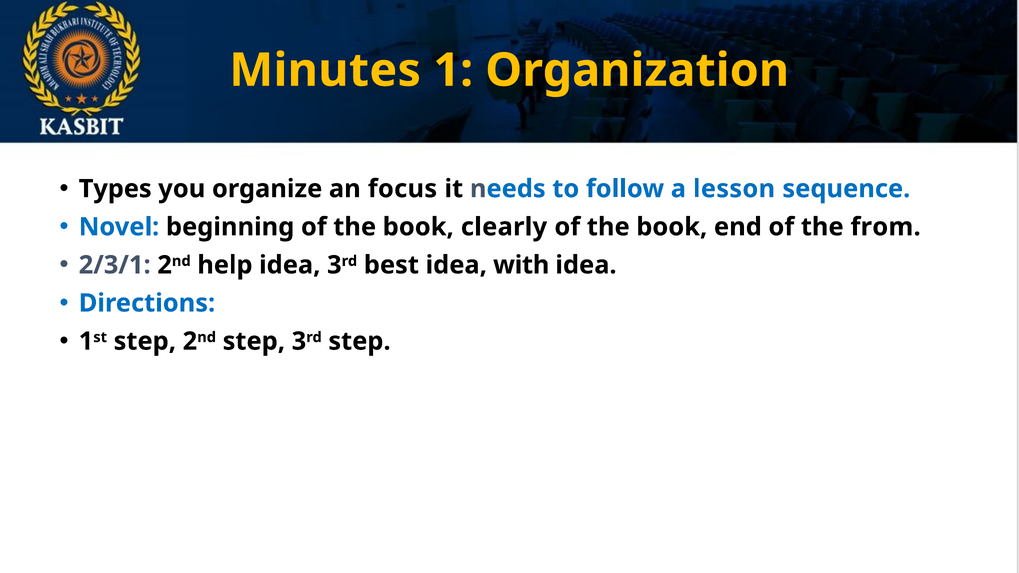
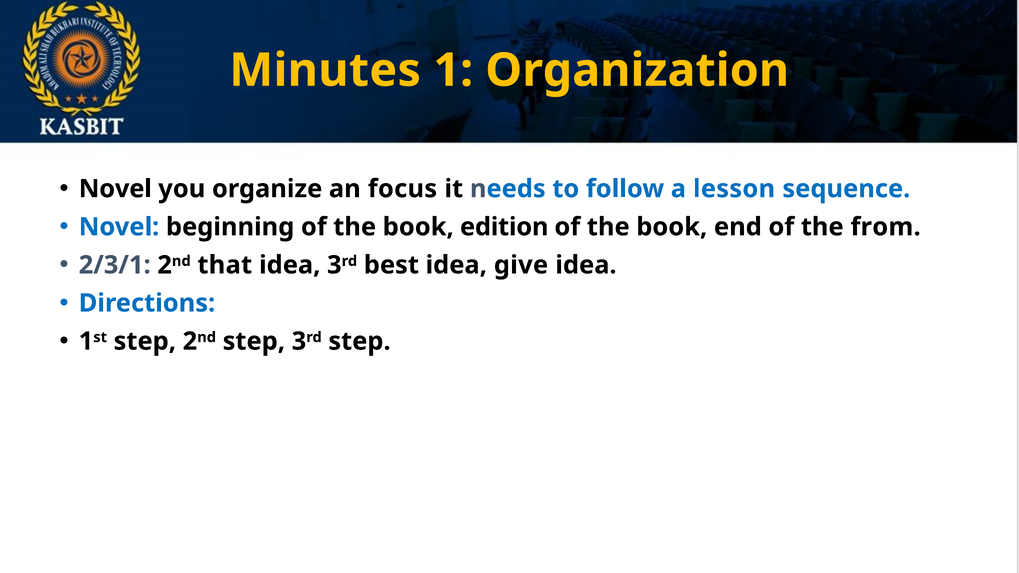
Types at (115, 189): Types -> Novel
clearly: clearly -> edition
help: help -> that
with: with -> give
